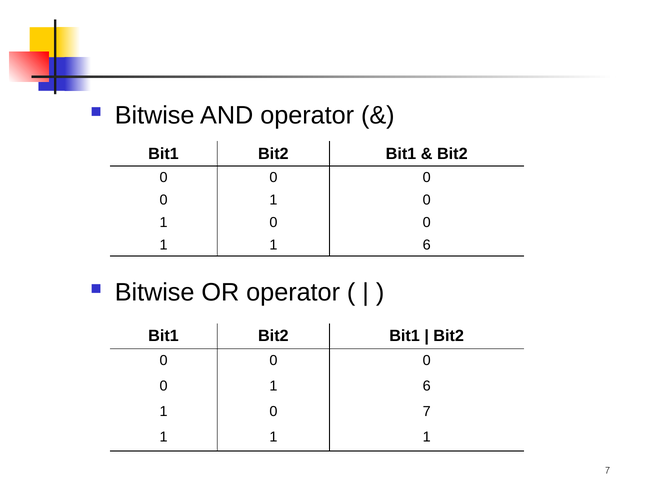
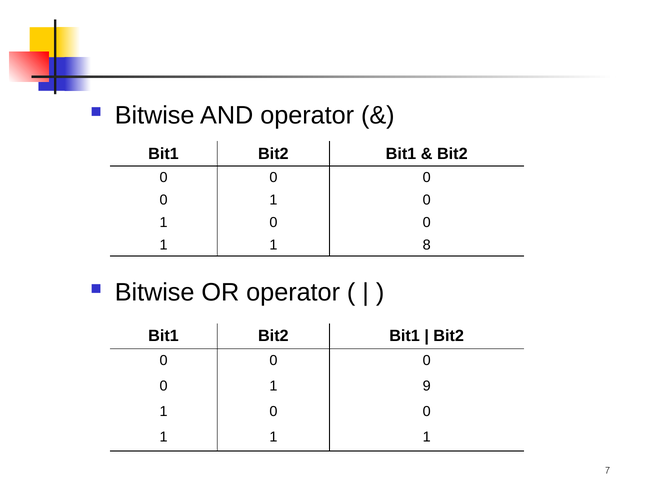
1 1 6: 6 -> 8
0 1 6: 6 -> 9
7 at (427, 411): 7 -> 0
